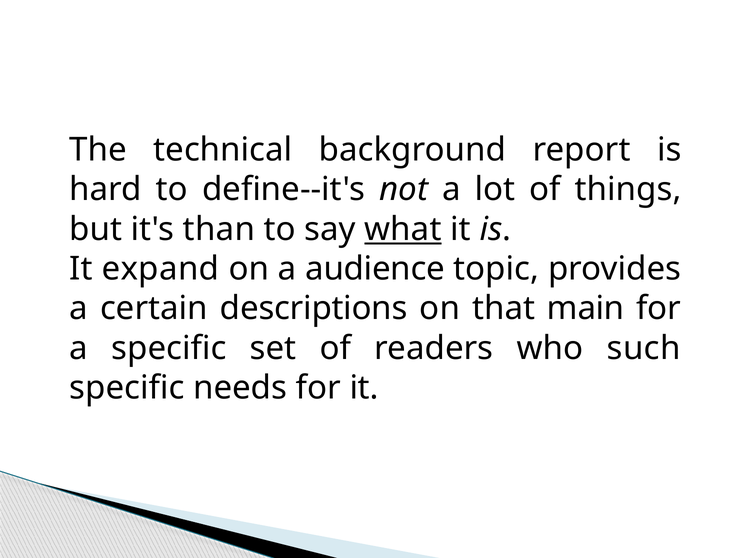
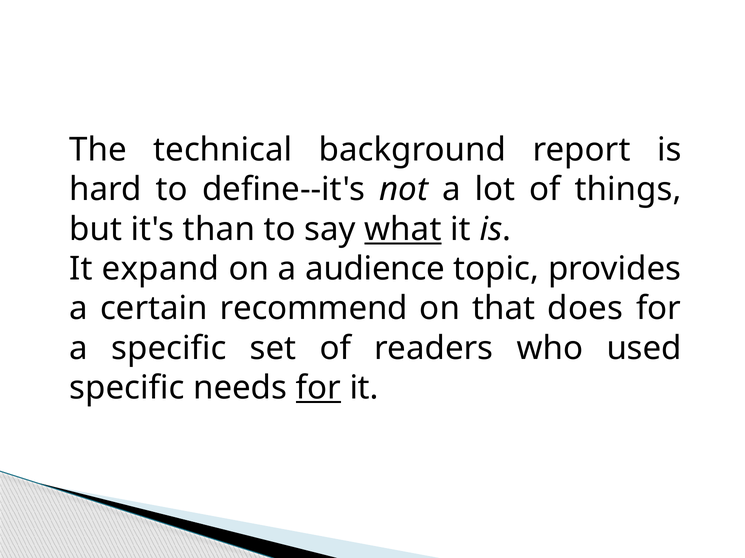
descriptions: descriptions -> recommend
main: main -> does
such: such -> used
for at (318, 388) underline: none -> present
